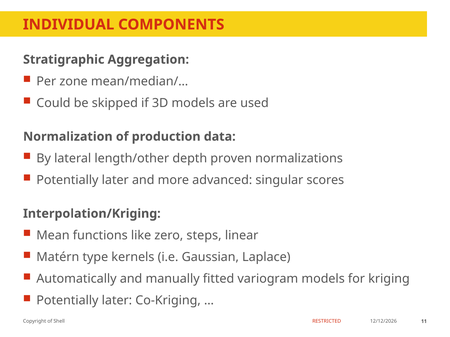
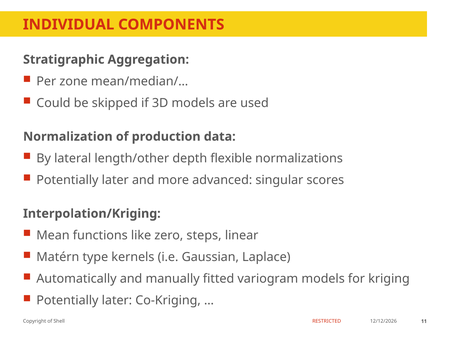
proven: proven -> flexible
